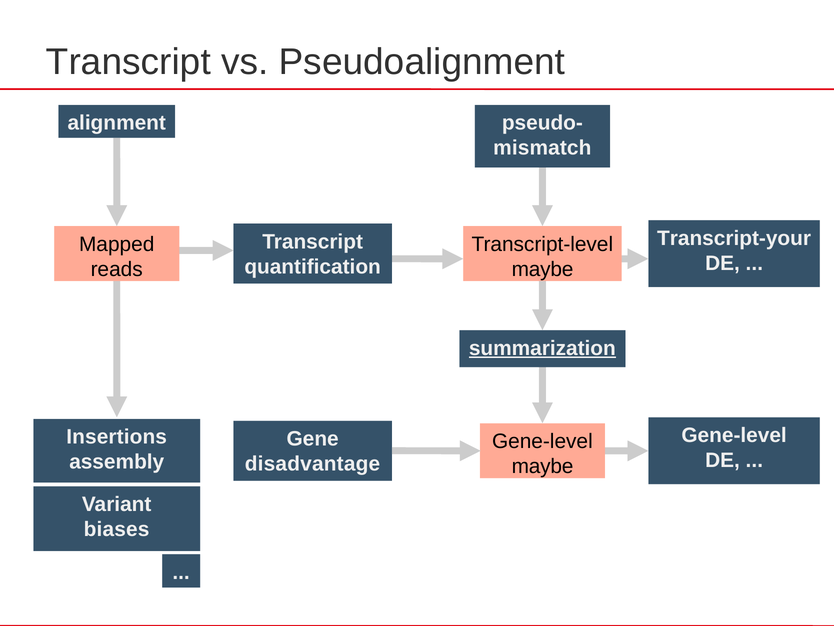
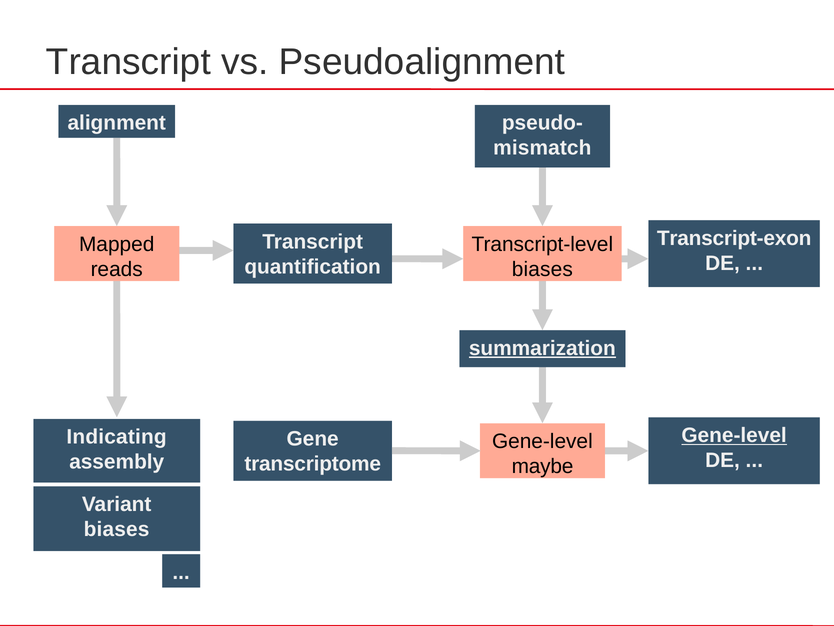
Transcript-your: Transcript-your -> Transcript-exon
maybe at (542, 269): maybe -> biases
Gene-level at (734, 435) underline: none -> present
Insertions: Insertions -> Indicating
disadvantage: disadvantage -> transcriptome
